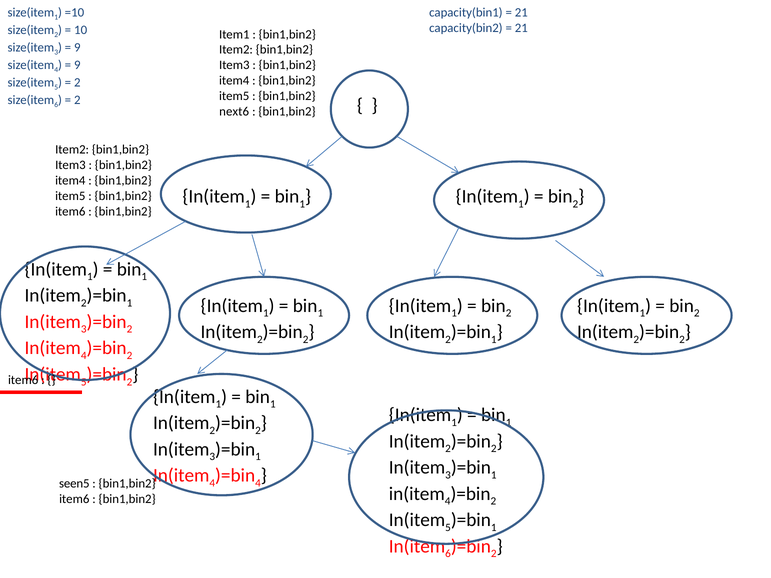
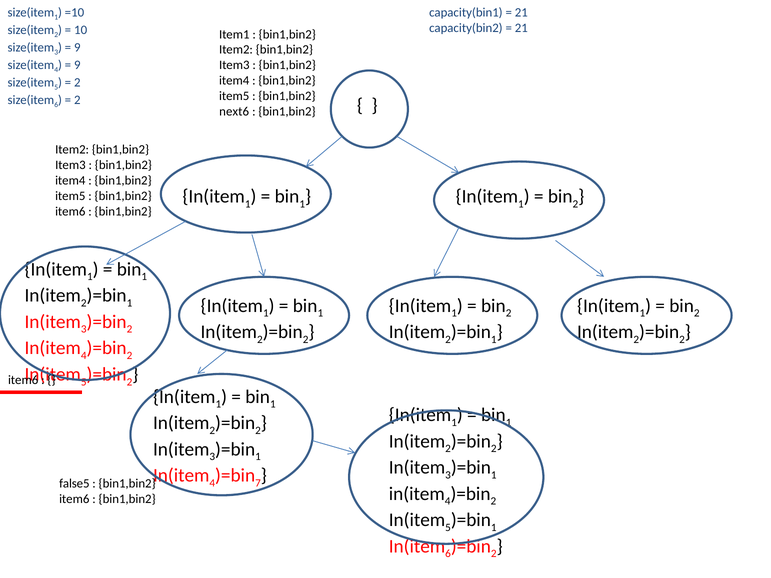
4 at (258, 483): 4 -> 7
seen5: seen5 -> false5
